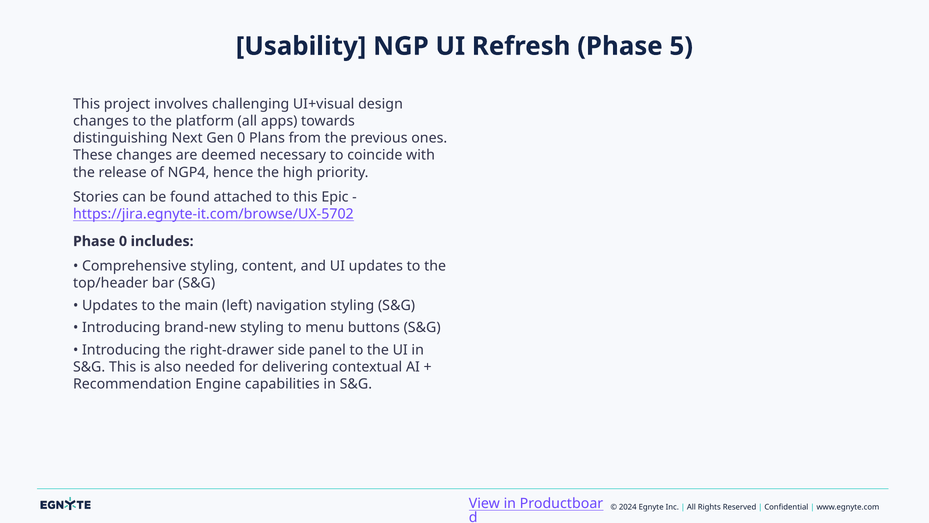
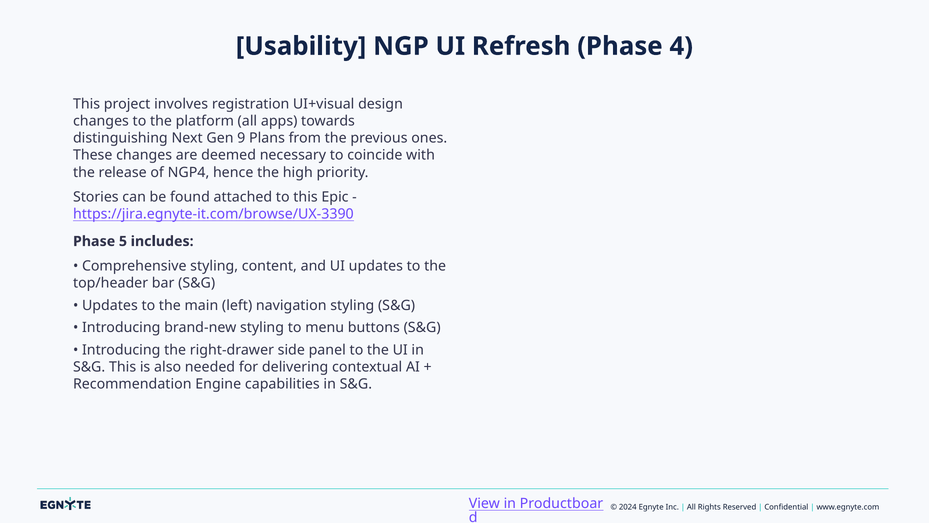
5: 5 -> 4
challenging: challenging -> registration
Gen 0: 0 -> 9
https://jira.egnyte-it.com/browse/UX-5702: https://jira.egnyte-it.com/browse/UX-5702 -> https://jira.egnyte-it.com/browse/UX-3390
Phase 0: 0 -> 5
